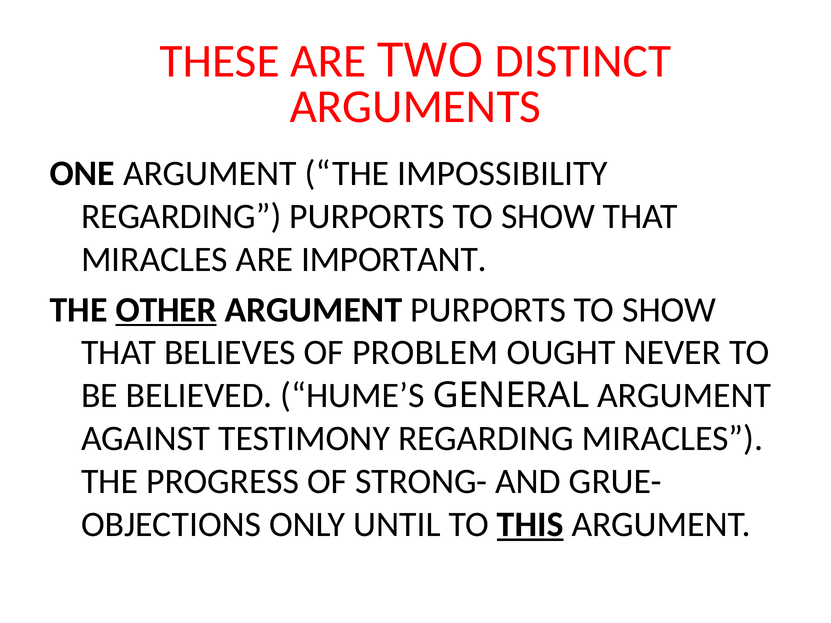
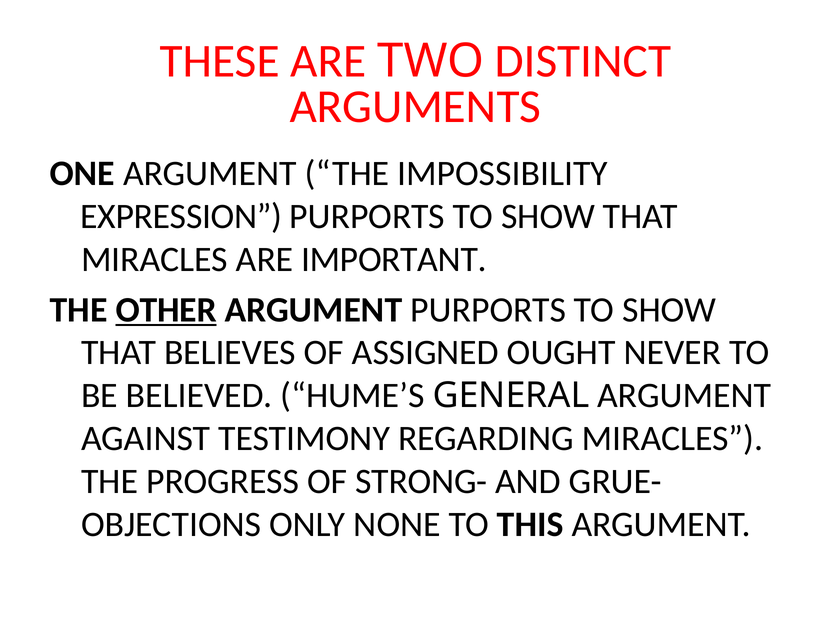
REGARDING at (181, 217): REGARDING -> EXPRESSION
PROBLEM: PROBLEM -> ASSIGNED
UNTIL: UNTIL -> NONE
THIS underline: present -> none
